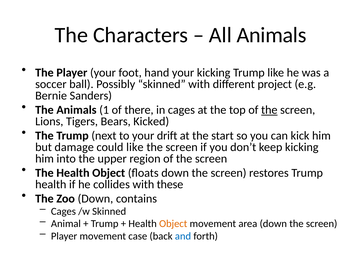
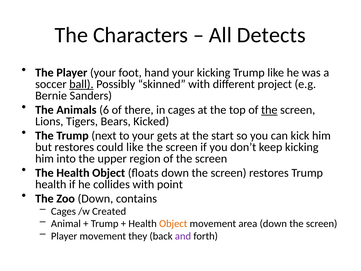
All Animals: Animals -> Detects
ball underline: none -> present
1: 1 -> 6
drift: drift -> gets
but damage: damage -> restores
these: these -> point
/w Skinned: Skinned -> Created
case: case -> they
and colour: blue -> purple
